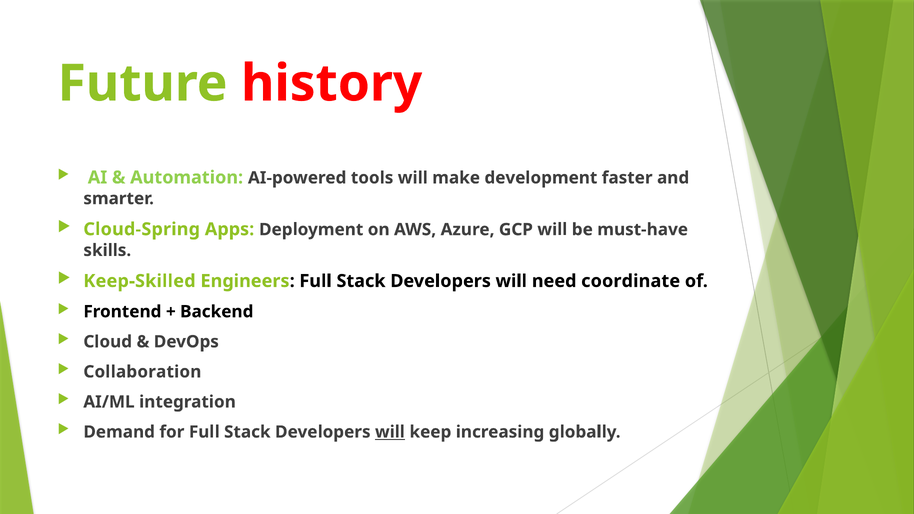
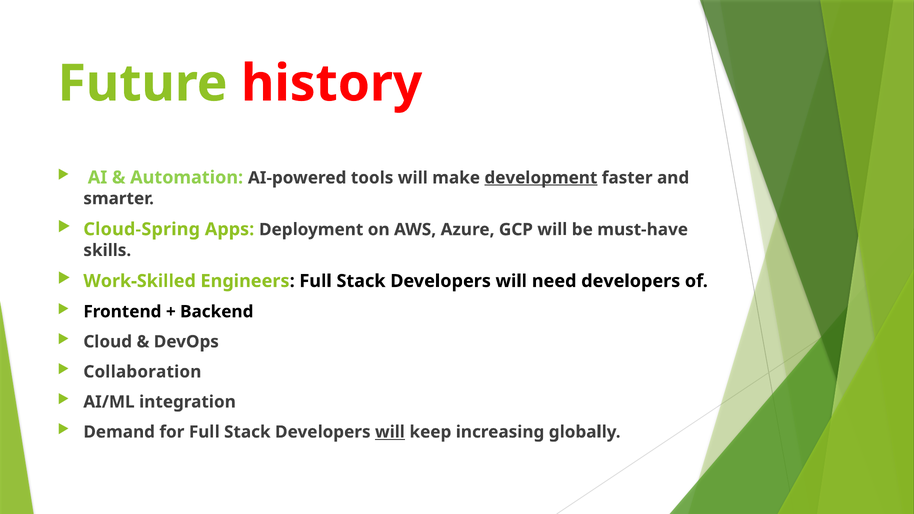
development underline: none -> present
Keep-Skilled: Keep-Skilled -> Work-Skilled
need coordinate: coordinate -> developers
